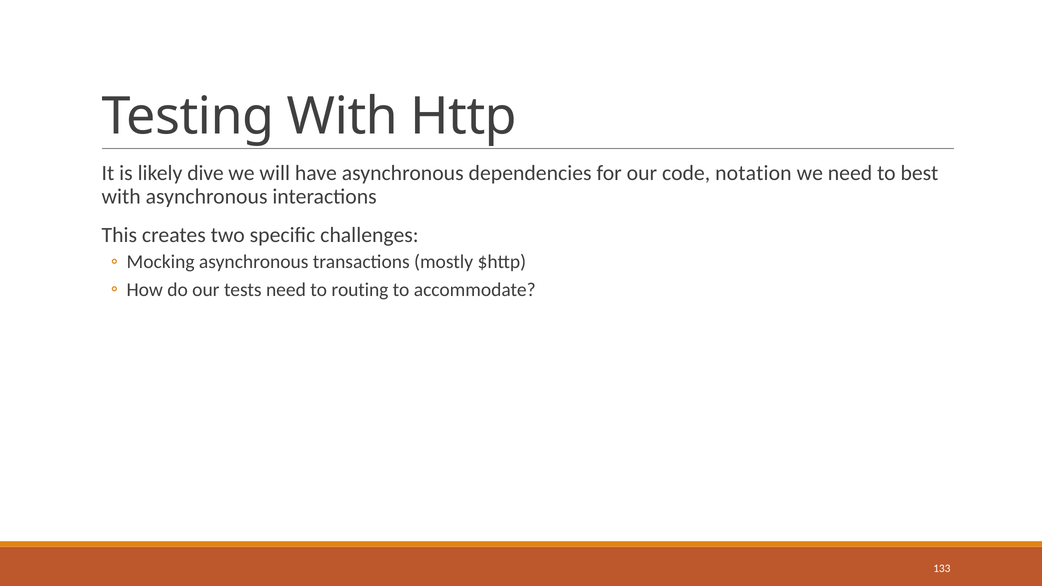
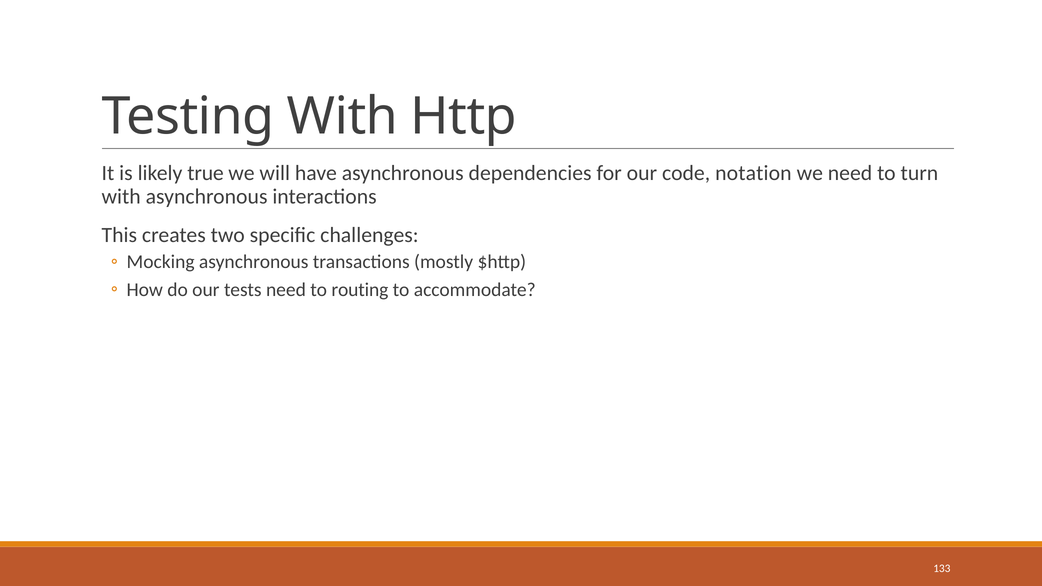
dive: dive -> true
best: best -> turn
